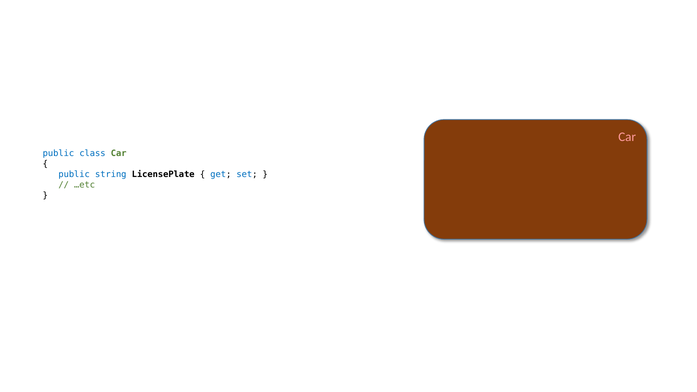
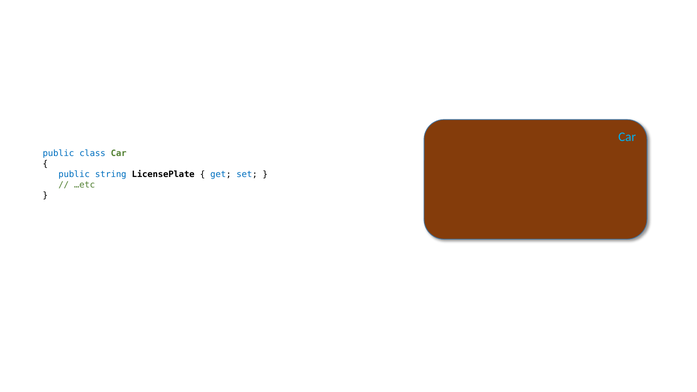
Car at (627, 137) colour: pink -> light blue
